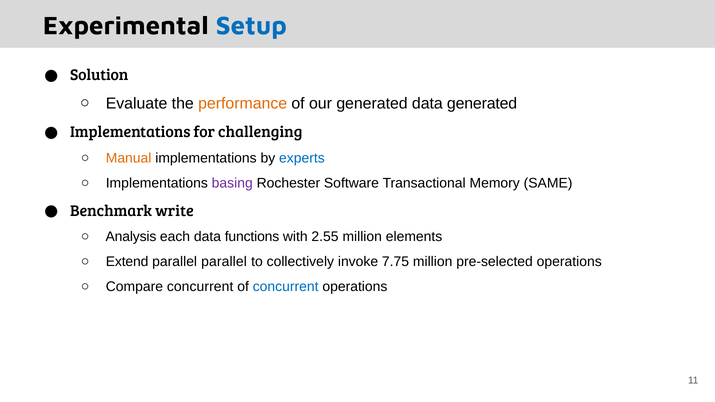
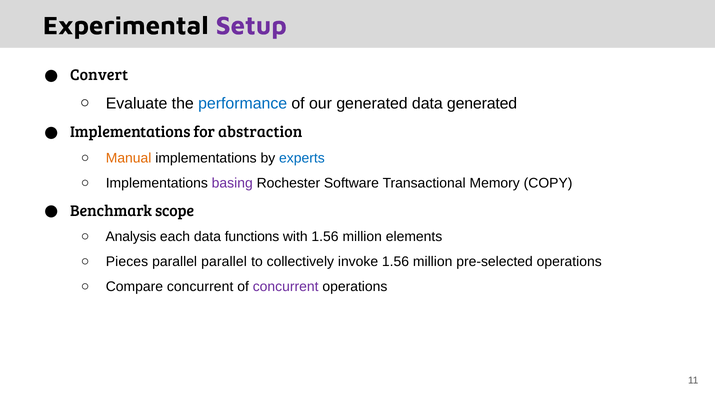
Setup colour: blue -> purple
Solution: Solution -> Convert
performance colour: orange -> blue
challenging: challenging -> abstraction
SAME: SAME -> COPY
write: write -> scope
with 2.55: 2.55 -> 1.56
Extend: Extend -> Pieces
invoke 7.75: 7.75 -> 1.56
concurrent at (286, 287) colour: blue -> purple
